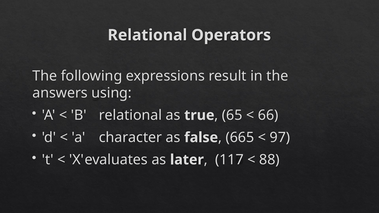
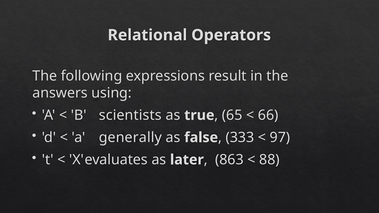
B relational: relational -> scientists
character: character -> generally
665: 665 -> 333
117: 117 -> 863
